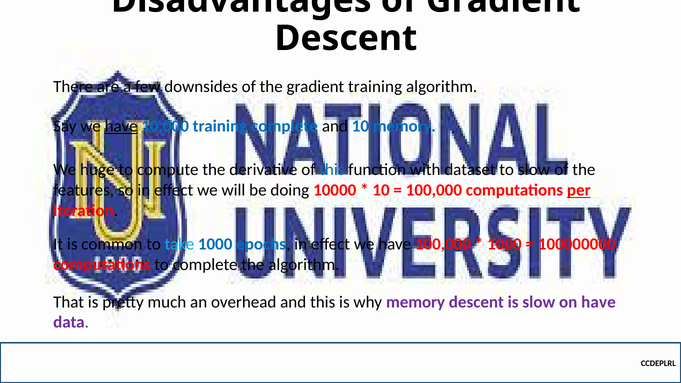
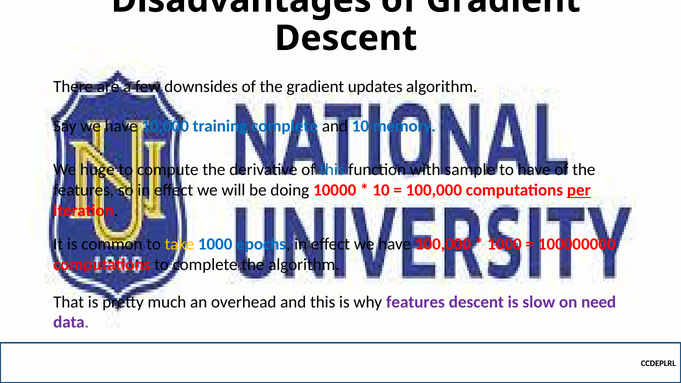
gradient training: training -> updates
have at (121, 126) underline: present -> none
dataset: dataset -> sample
to slow: slow -> have
take colour: light blue -> yellow
why memory: memory -> features
on have: have -> need
